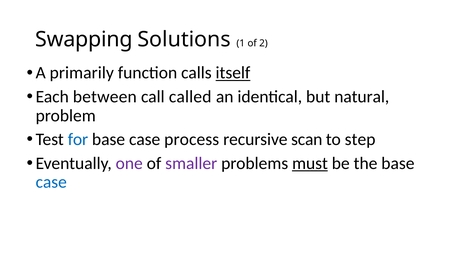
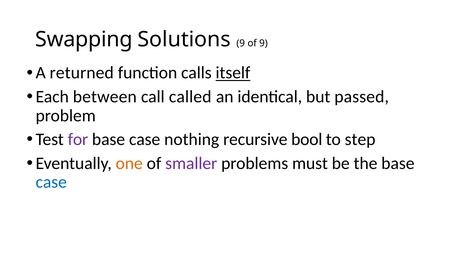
Solutions 1: 1 -> 9
of 2: 2 -> 9
primarily: primarily -> returned
natural: natural -> passed
for colour: blue -> purple
process: process -> nothing
scan: scan -> bool
one colour: purple -> orange
must underline: present -> none
